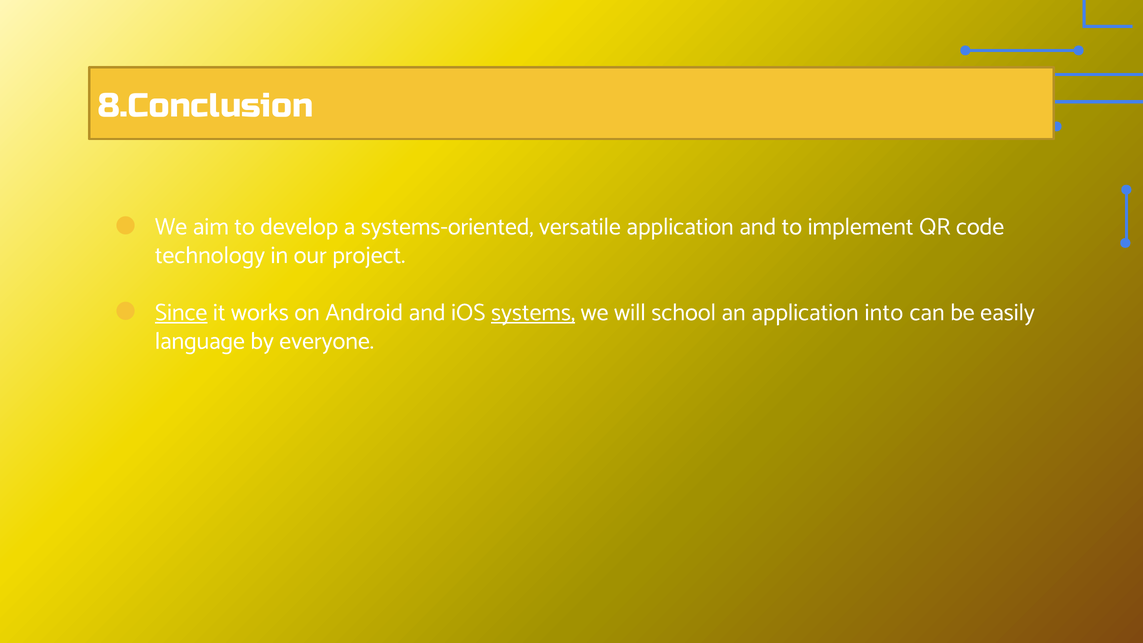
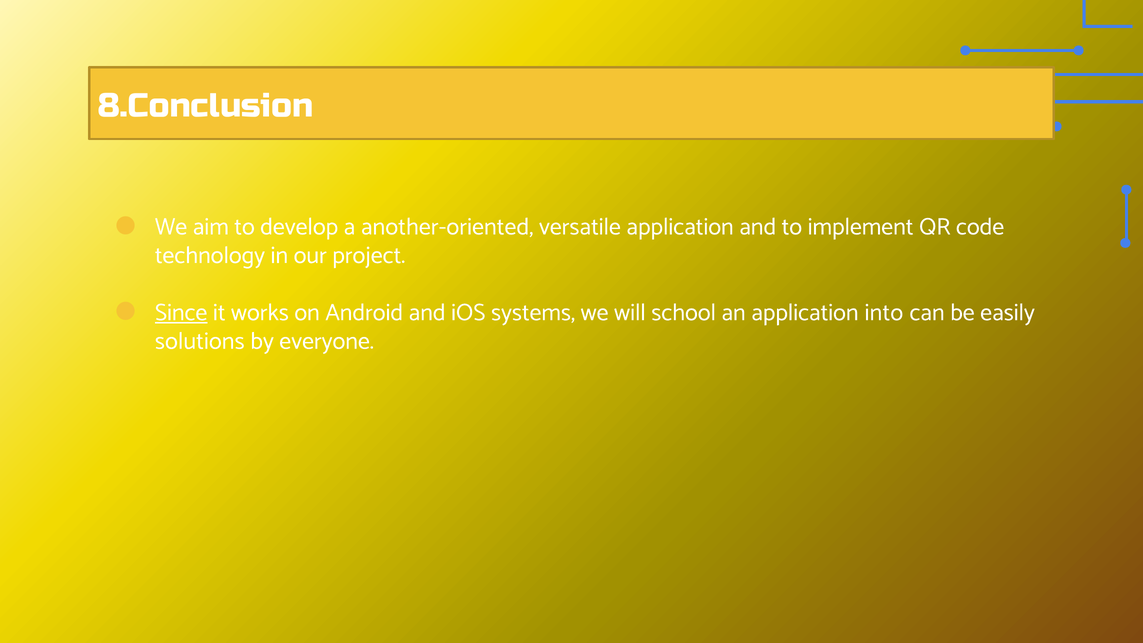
systems-oriented: systems-oriented -> another-oriented
systems underline: present -> none
language: language -> solutions
